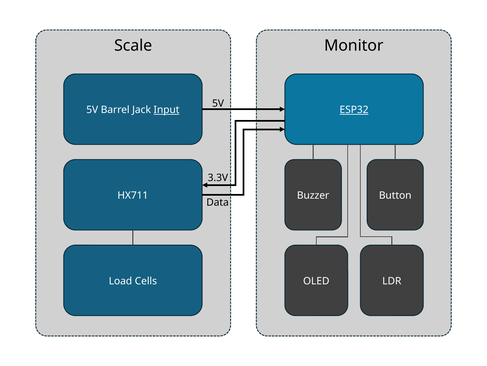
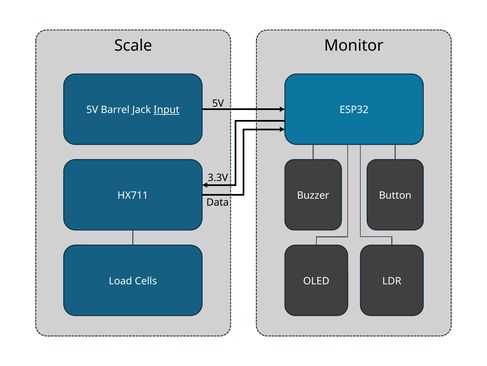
ESP32 underline: present -> none
